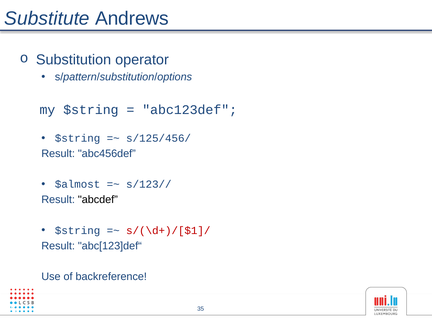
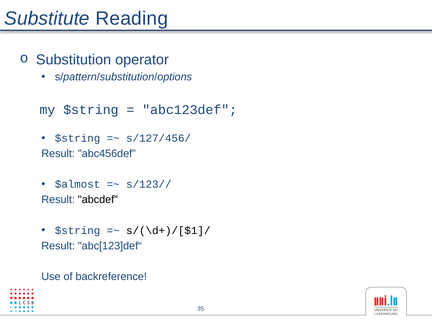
Andrews: Andrews -> Reading
s/125/456/: s/125/456/ -> s/127/456/
s/(\d+)/[$1]/ colour: red -> black
